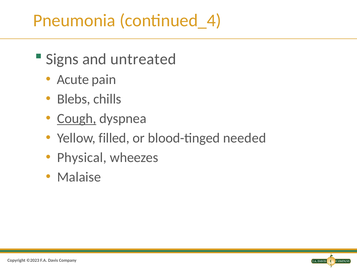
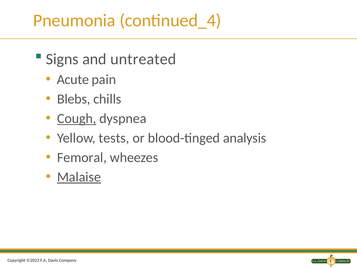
filled: filled -> tests
needed: needed -> analysis
Physical: Physical -> Femoral
Malaise underline: none -> present
